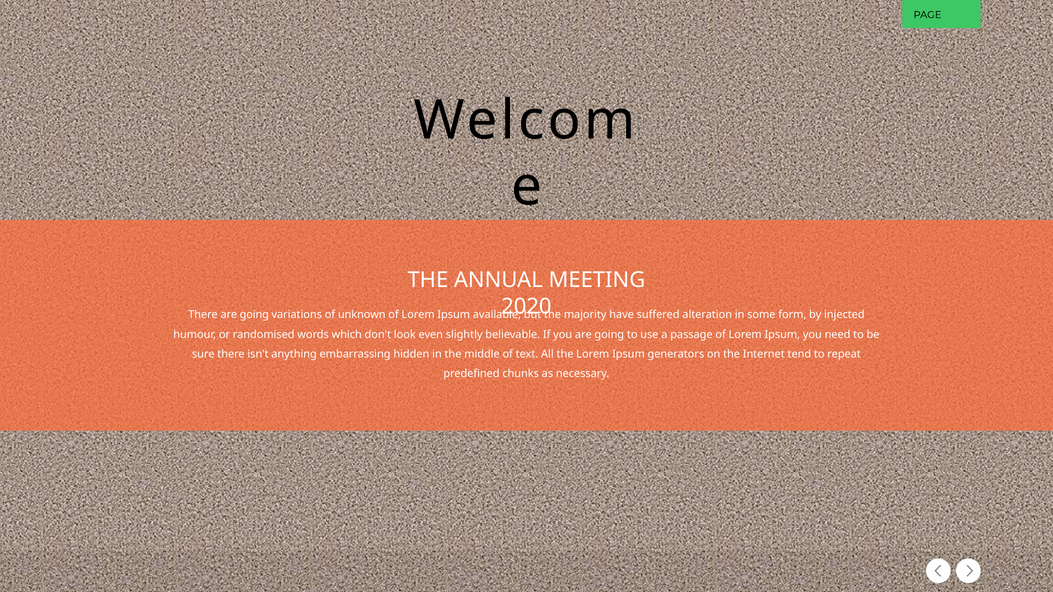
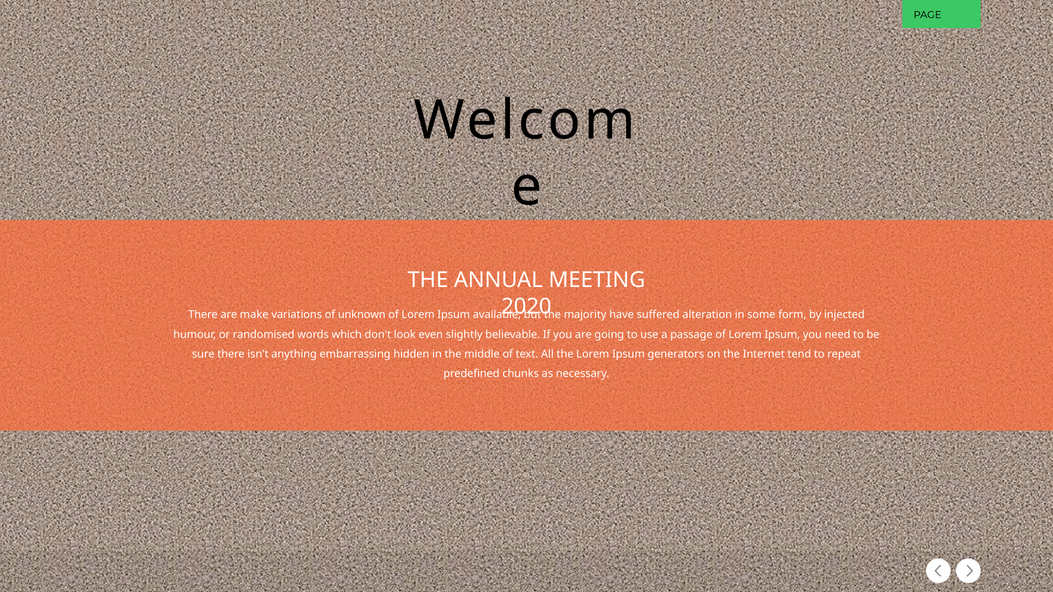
There are going: going -> make
